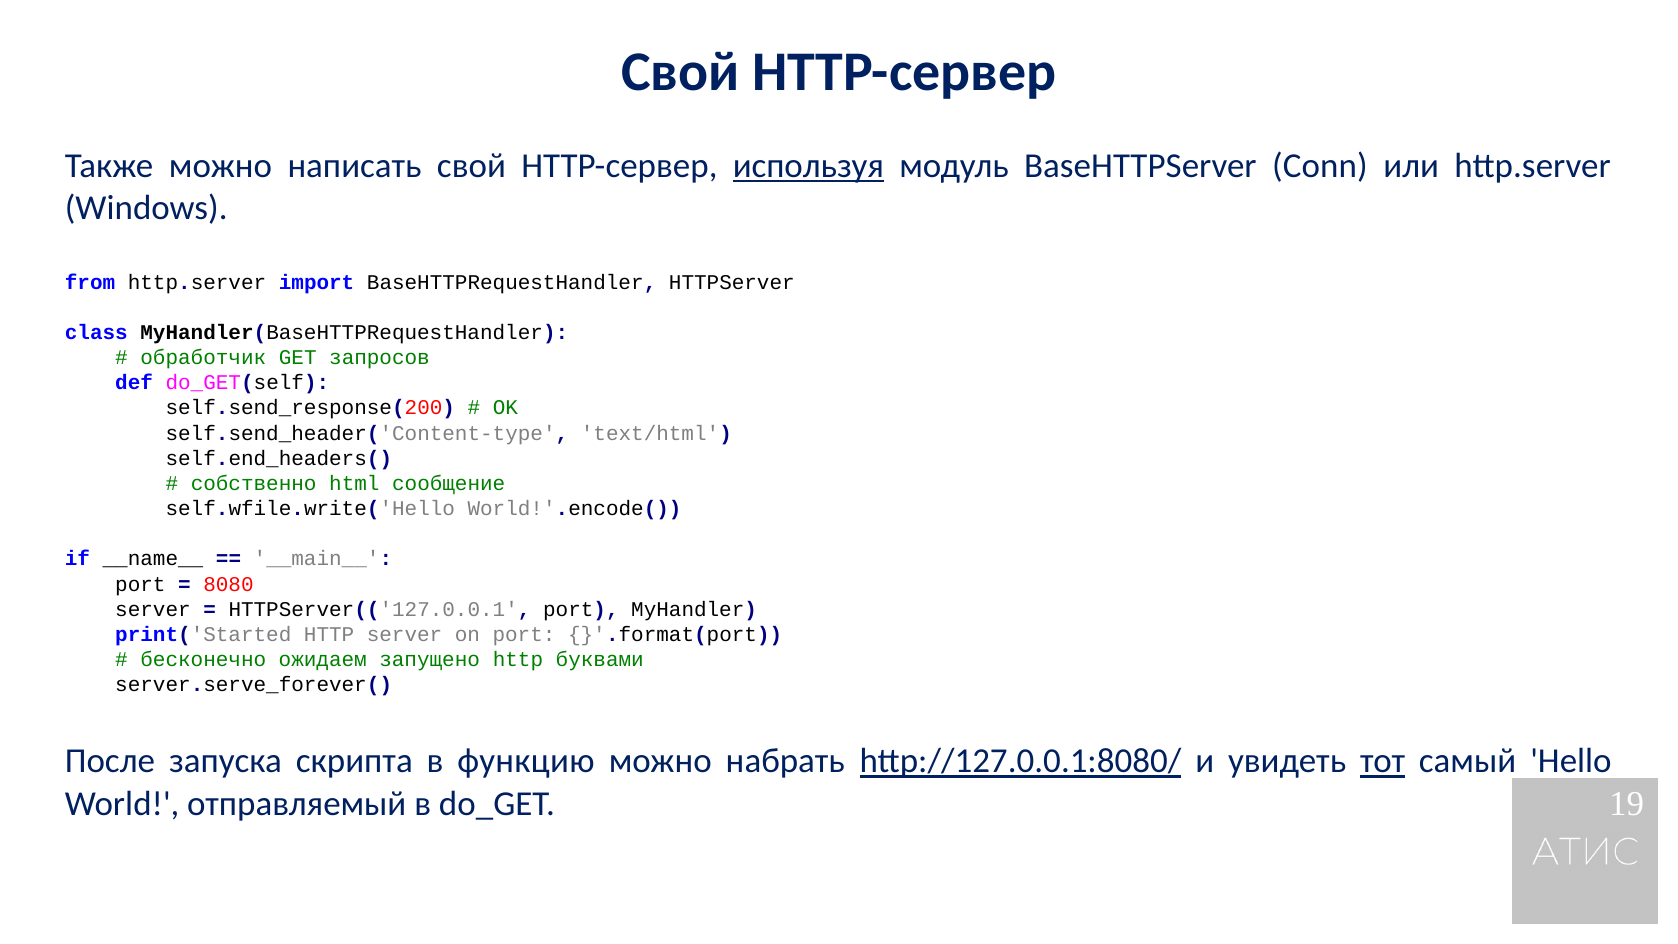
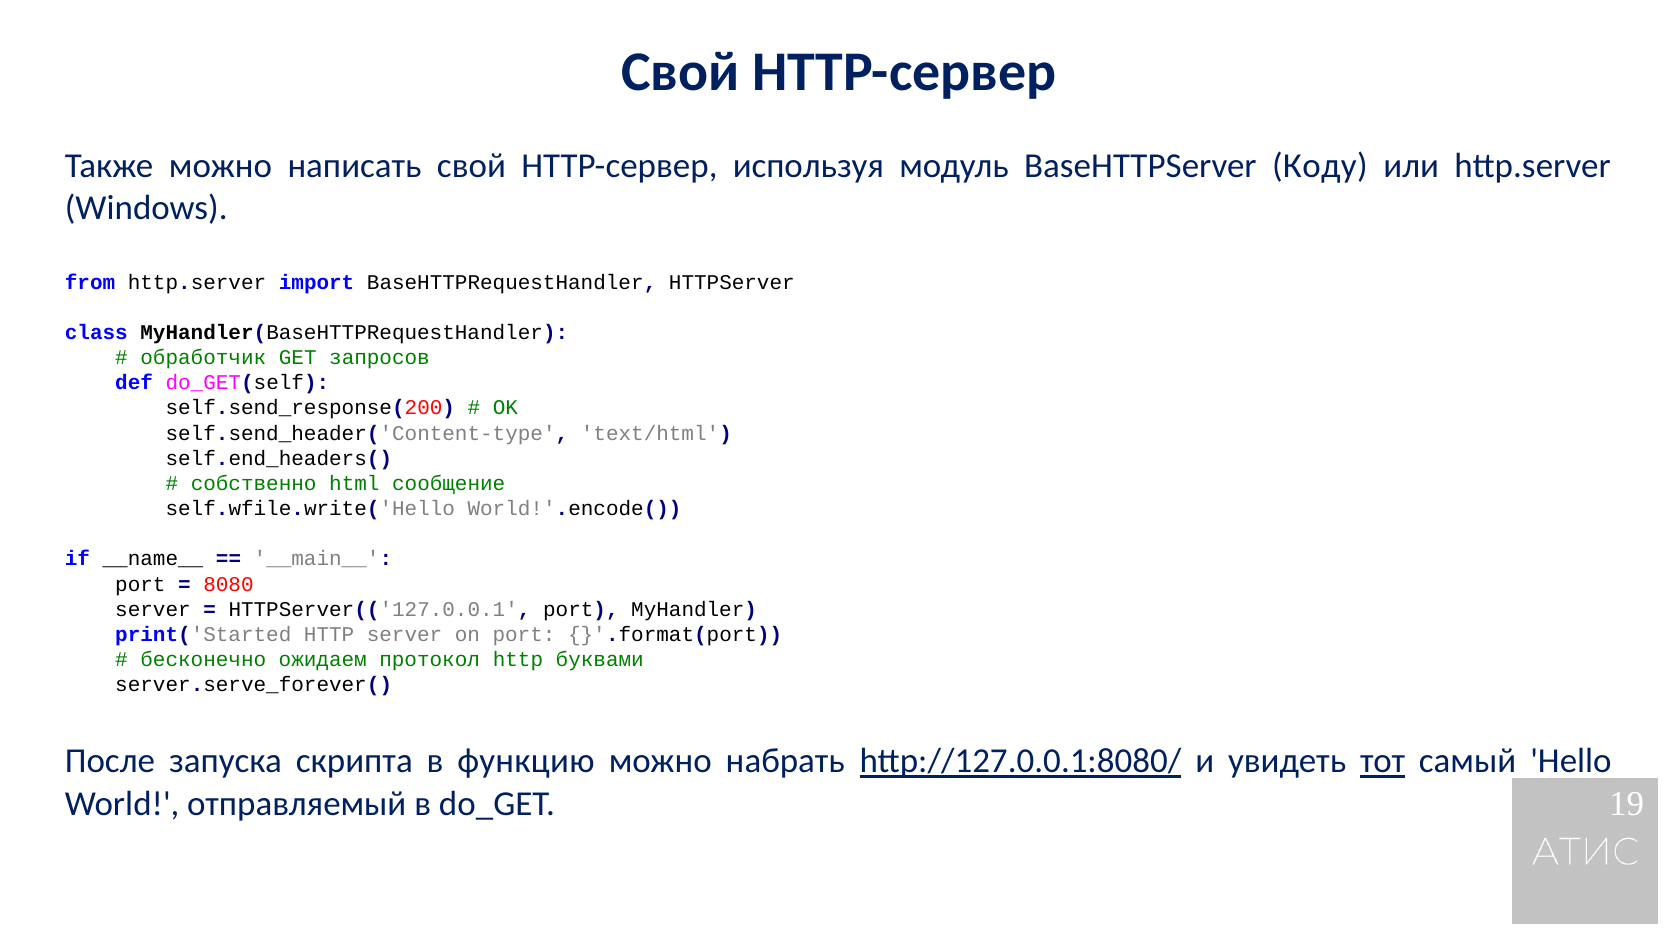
используя underline: present -> none
Conn: Conn -> Коду
запущено: запущено -> протокол
